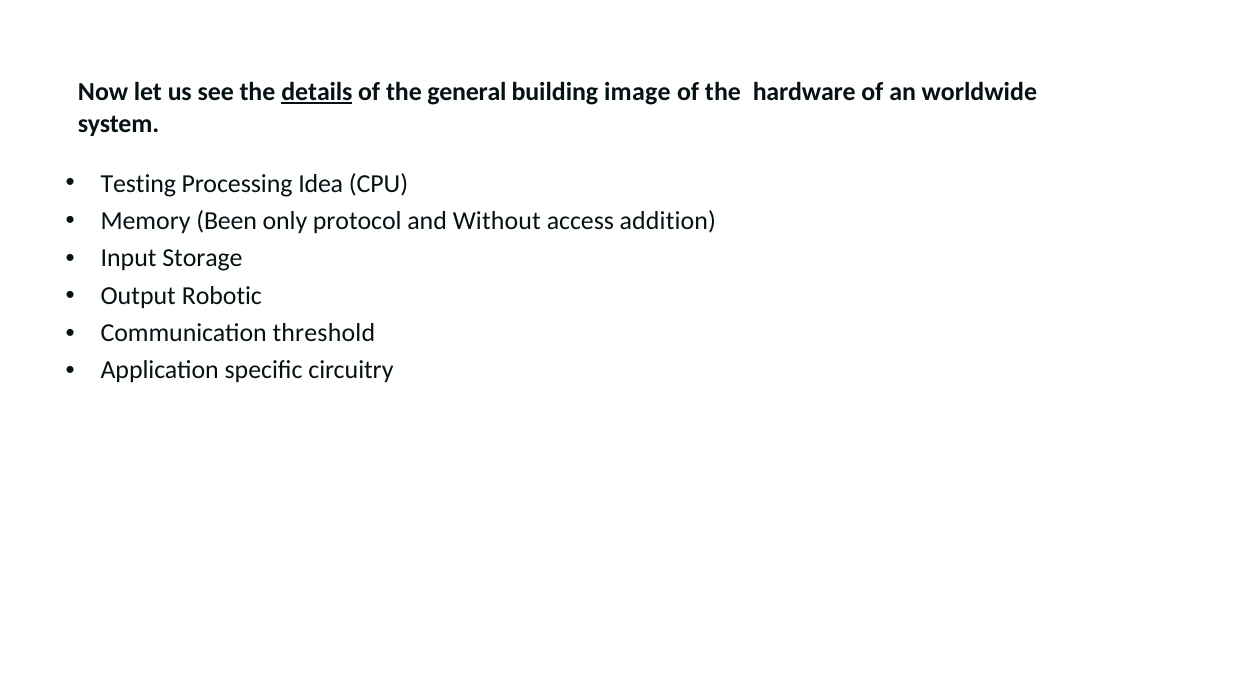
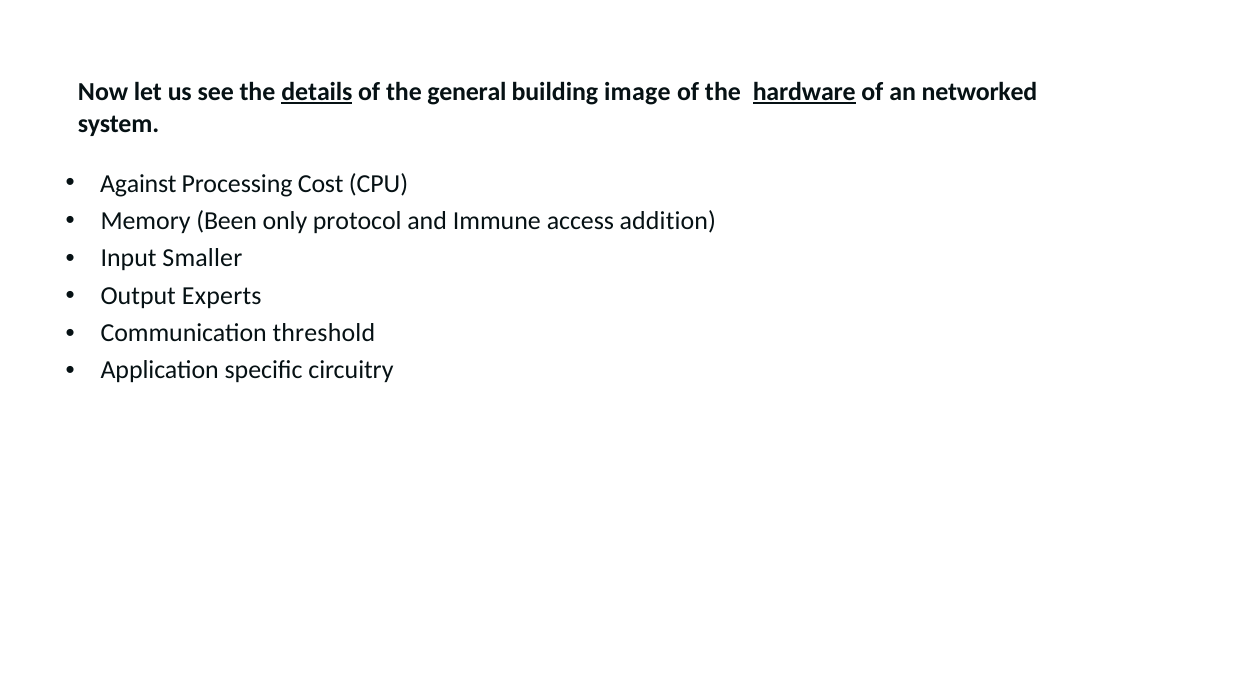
hardware underline: none -> present
worldwide: worldwide -> networked
Testing: Testing -> Against
Idea: Idea -> Cost
Without: Without -> Immune
Storage: Storage -> Smaller
Robotic: Robotic -> Experts
